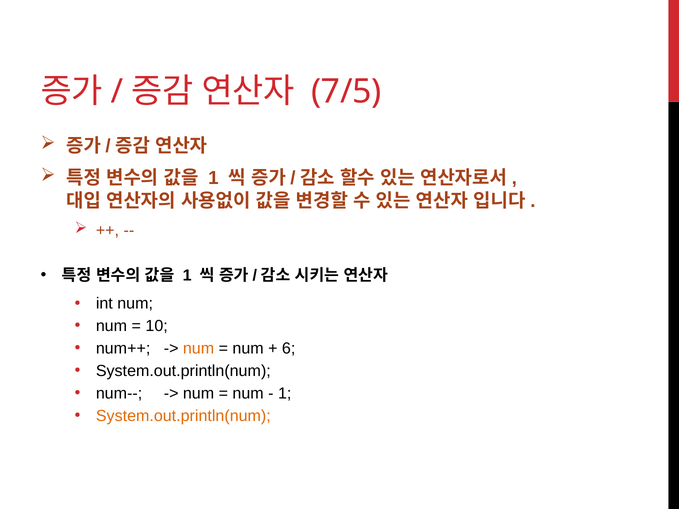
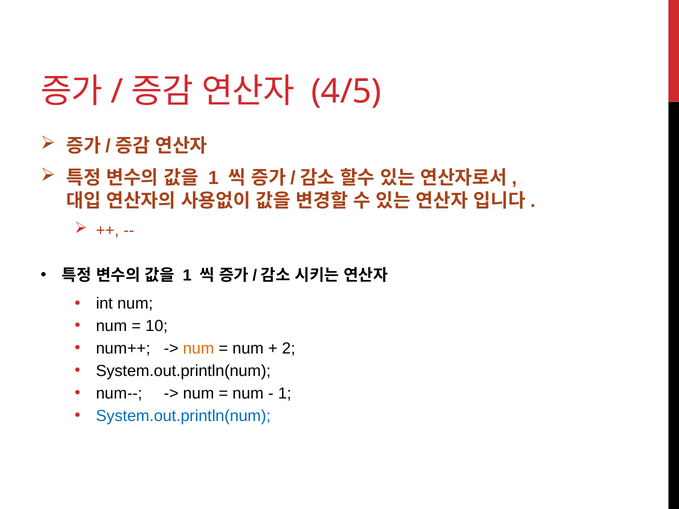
7/5: 7/5 -> 4/5
6: 6 -> 2
System.out.println(num at (183, 416) colour: orange -> blue
